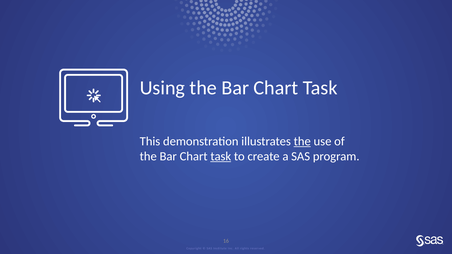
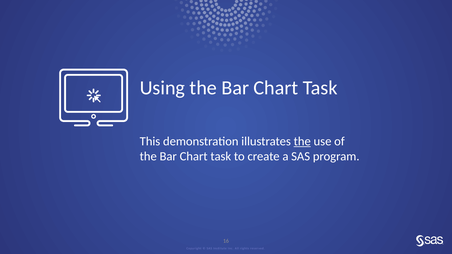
task at (221, 156) underline: present -> none
